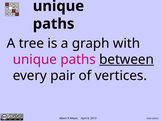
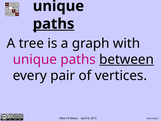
paths at (54, 24) underline: none -> present
